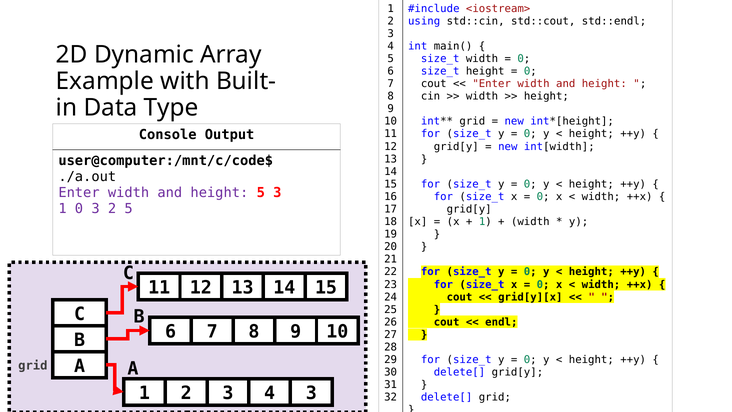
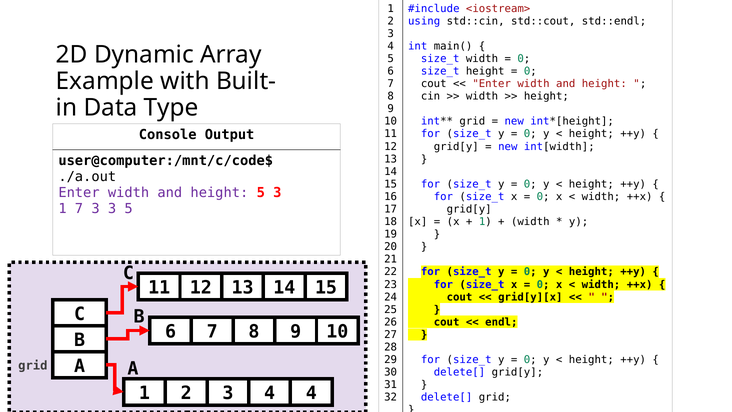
1 0: 0 -> 7
3 2: 2 -> 3
4 3: 3 -> 4
